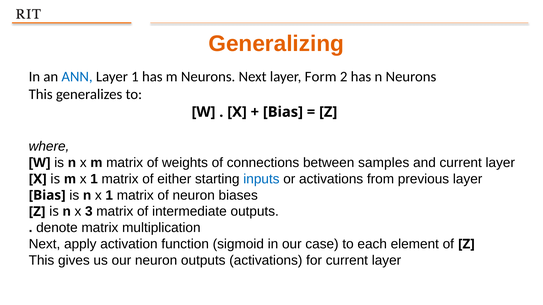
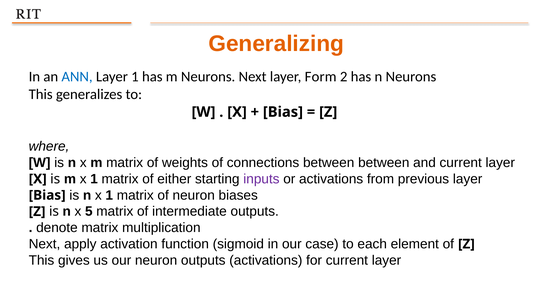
between samples: samples -> between
inputs colour: blue -> purple
3: 3 -> 5
